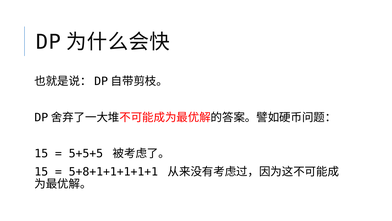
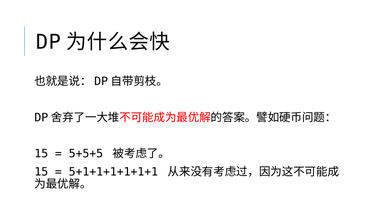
5+8+1+1+1+1+1: 5+8+1+1+1+1+1 -> 5+1+1+1+1+1+1
